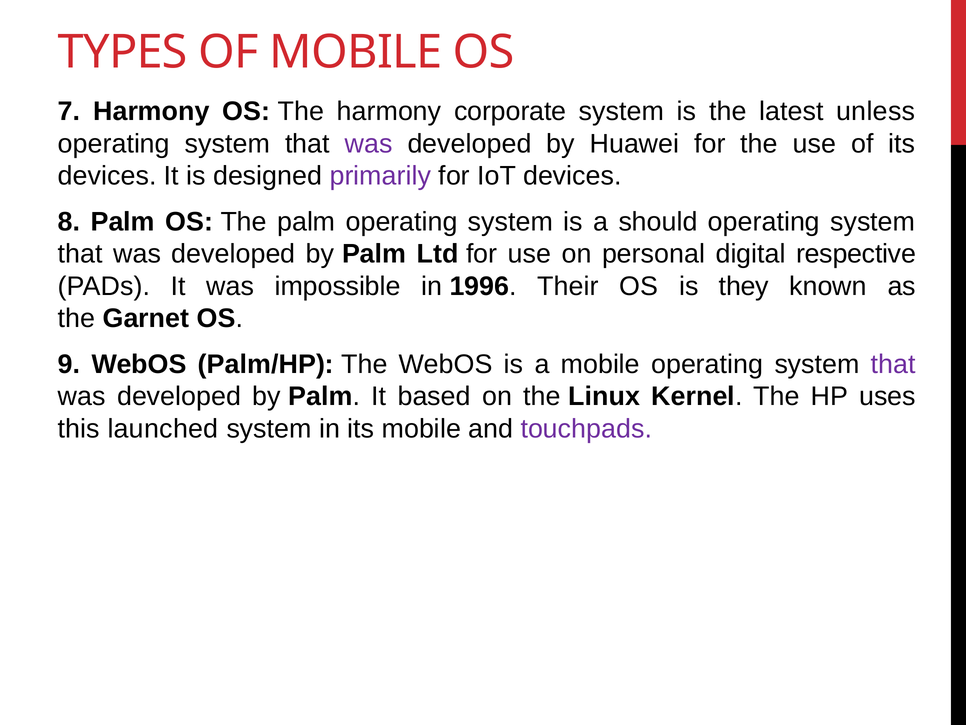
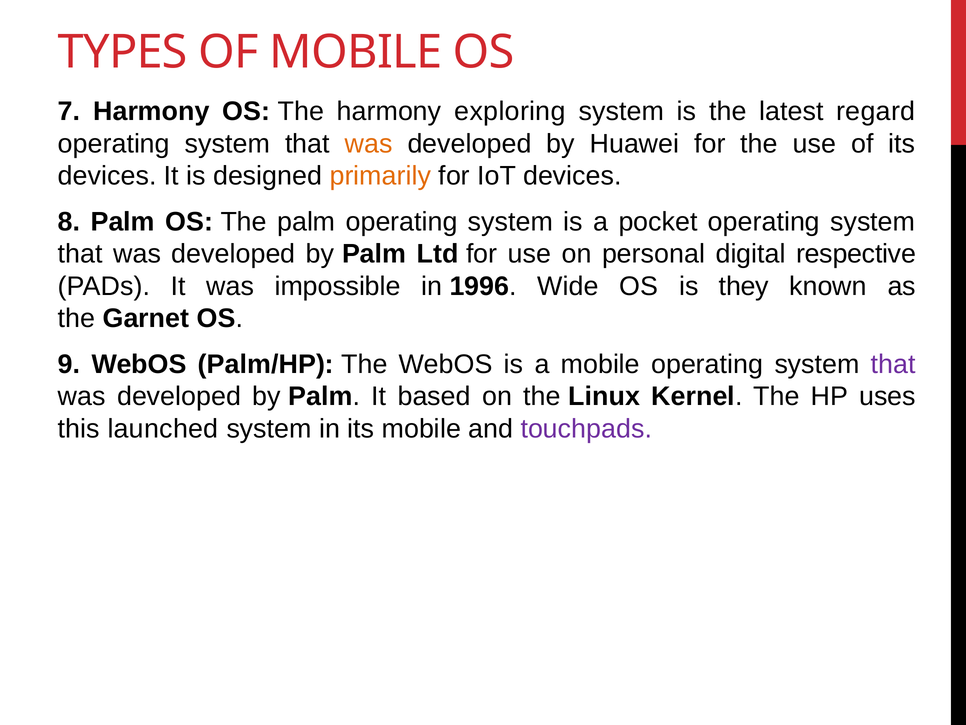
corporate: corporate -> exploring
unless: unless -> regard
was at (369, 144) colour: purple -> orange
primarily colour: purple -> orange
should: should -> pocket
Their: Their -> Wide
